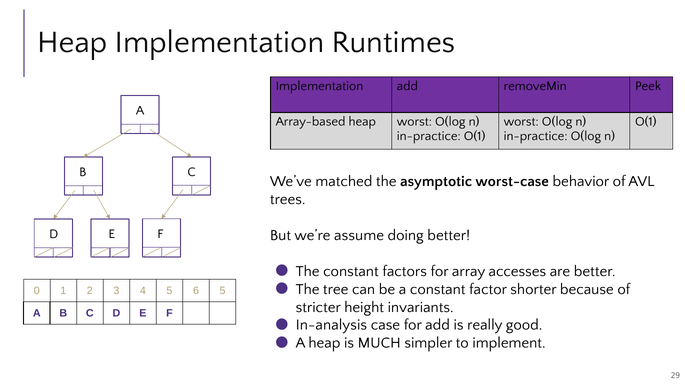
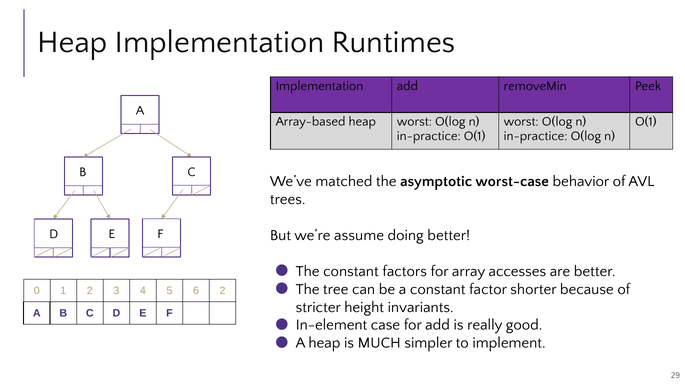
6 5: 5 -> 2
In-analysis: In-analysis -> In-element
